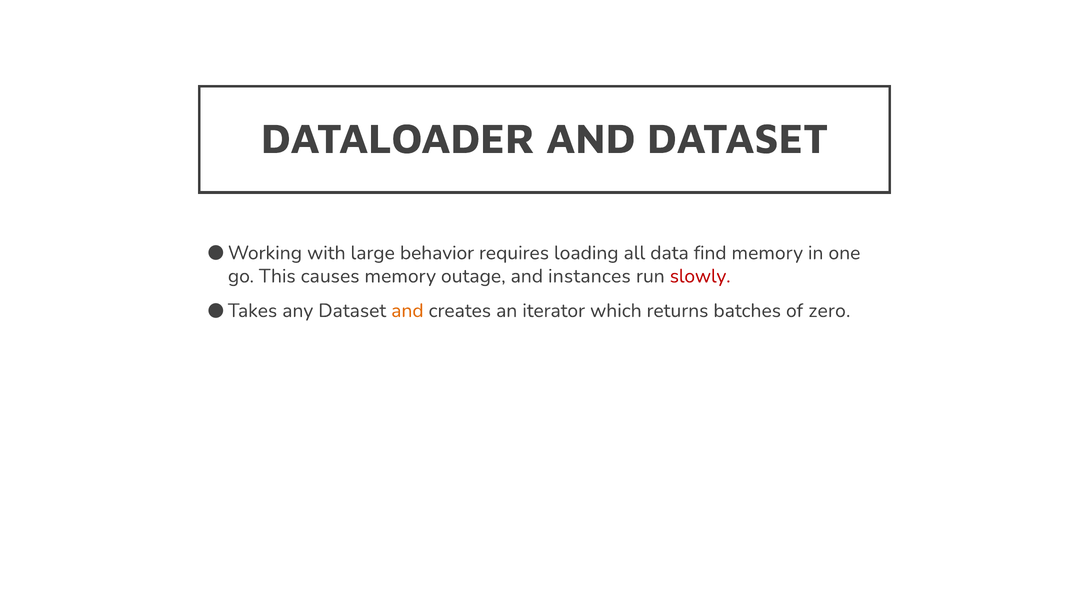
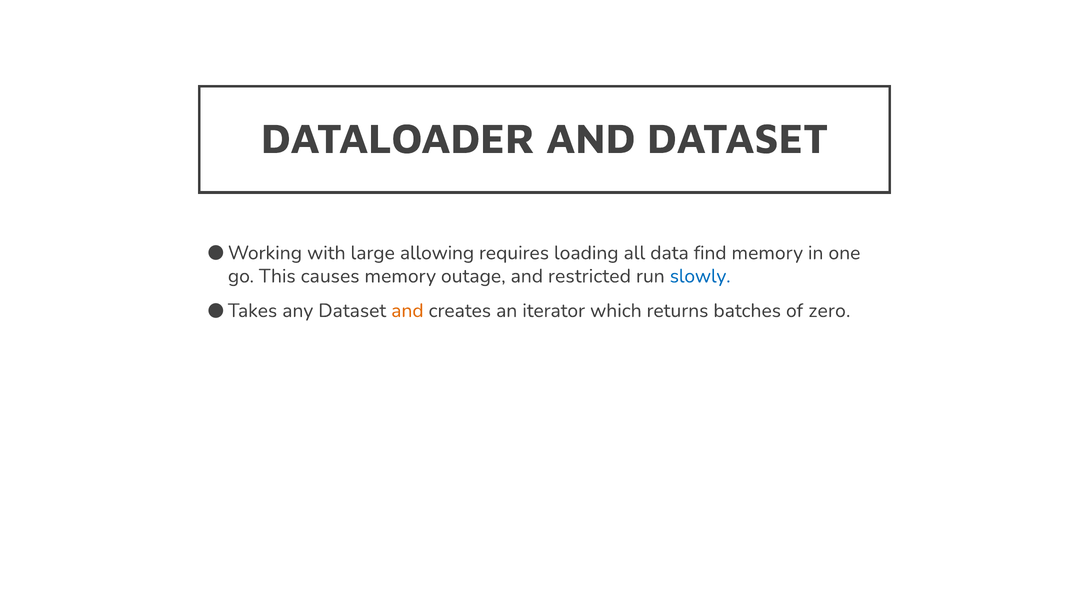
behavior: behavior -> allowing
instances: instances -> restricted
slowly colour: red -> blue
